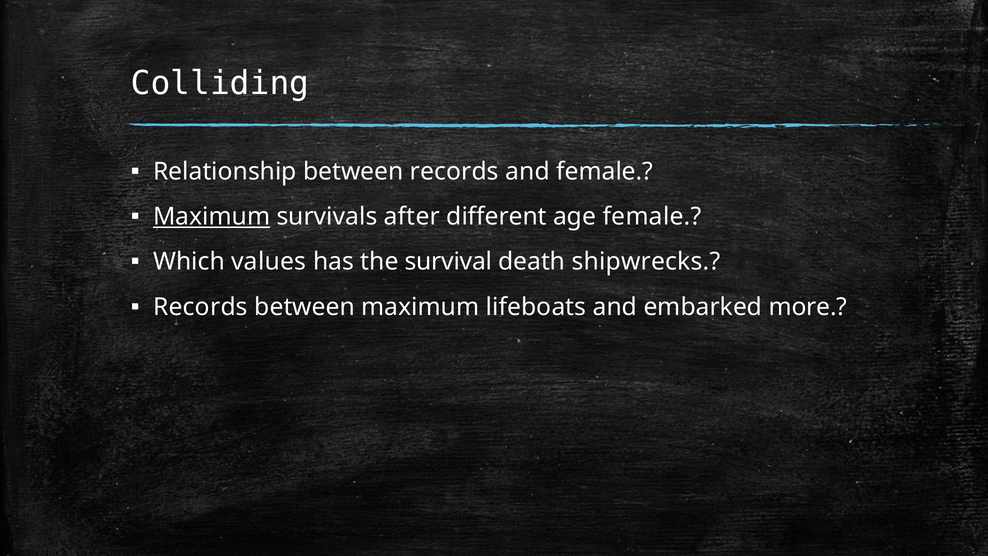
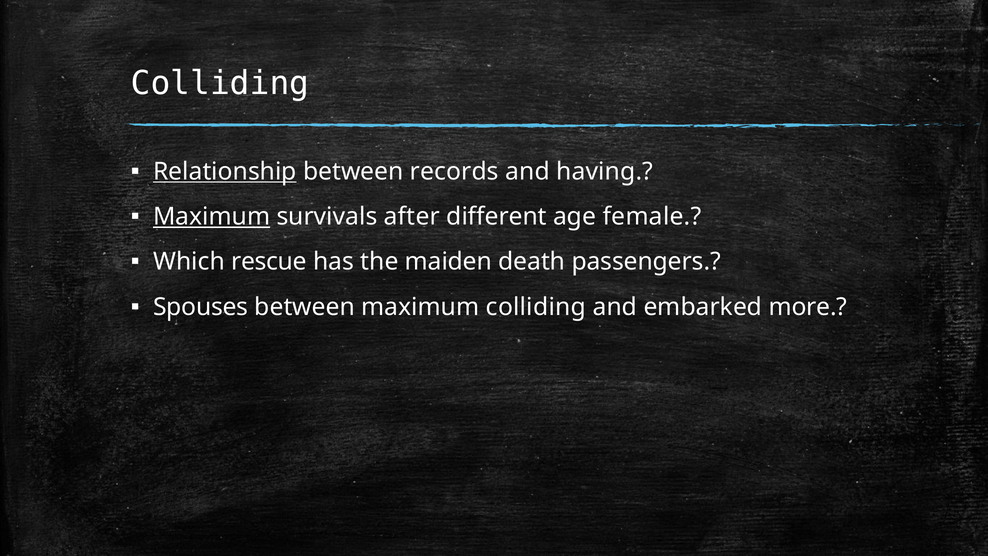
Relationship underline: none -> present
and female: female -> having
values: values -> rescue
survival: survival -> maiden
shipwrecks: shipwrecks -> passengers
Records at (200, 307): Records -> Spouses
maximum lifeboats: lifeboats -> colliding
